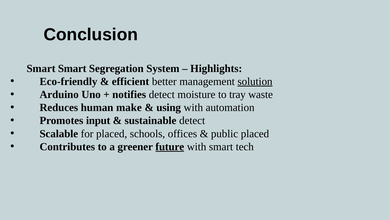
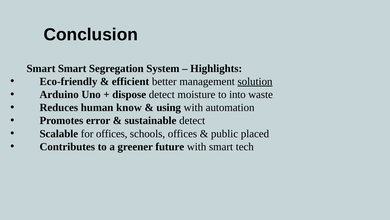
notifies: notifies -> dispose
tray: tray -> into
make: make -> know
input: input -> error
for placed: placed -> offices
future underline: present -> none
